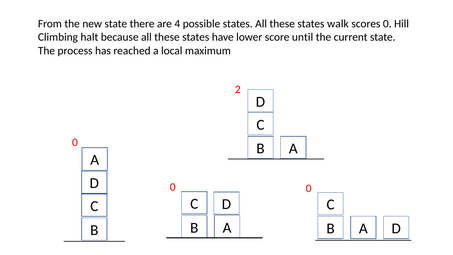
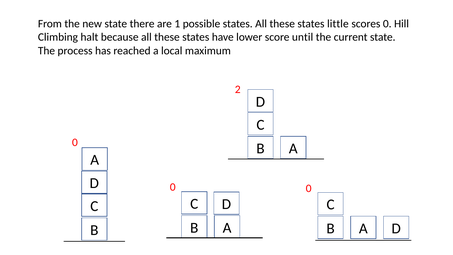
4: 4 -> 1
walk: walk -> little
